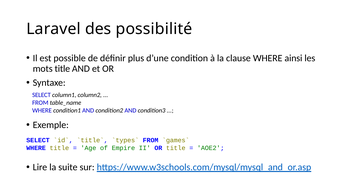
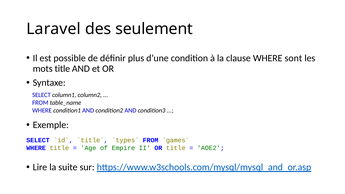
possibilité: possibilité -> seulement
ainsi: ainsi -> sont
